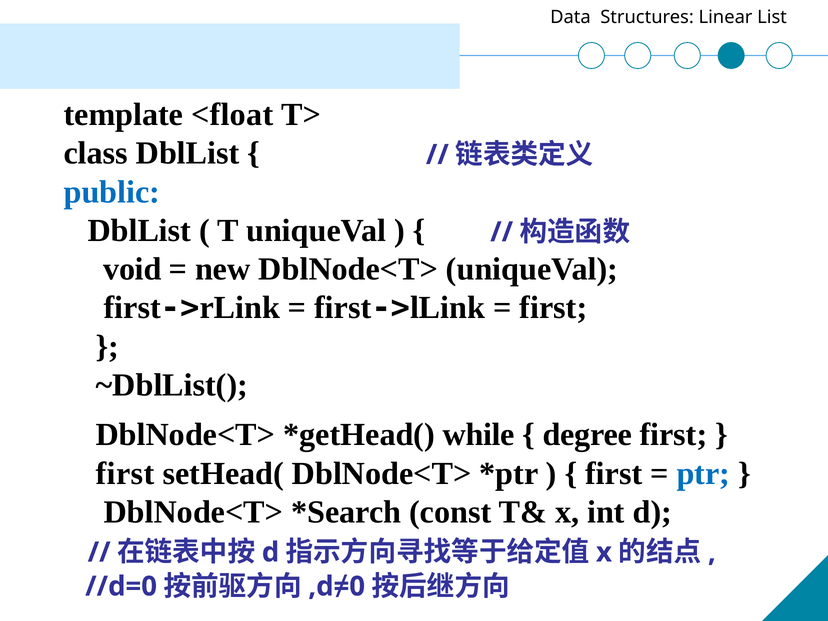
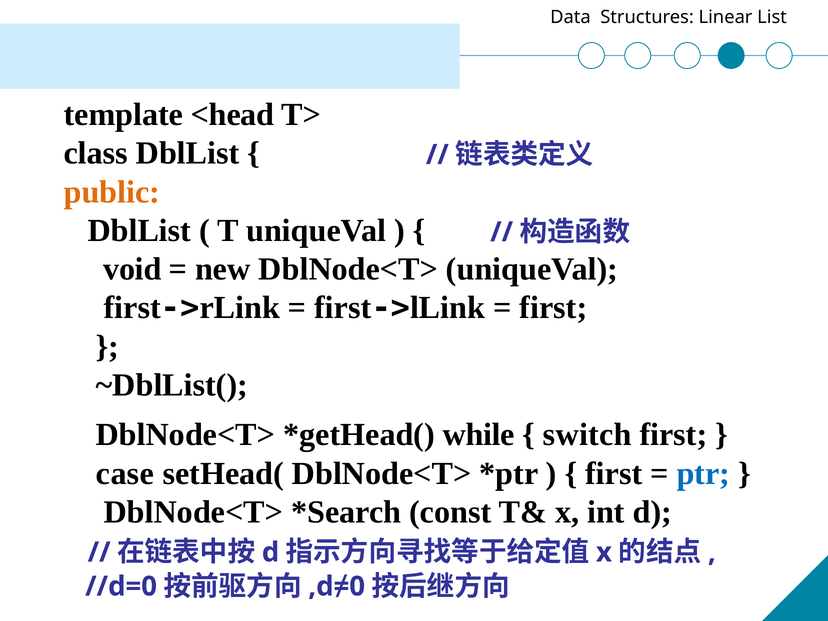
<float: <float -> <head
public colour: blue -> orange
degree: degree -> switch
first at (125, 474): first -> case
